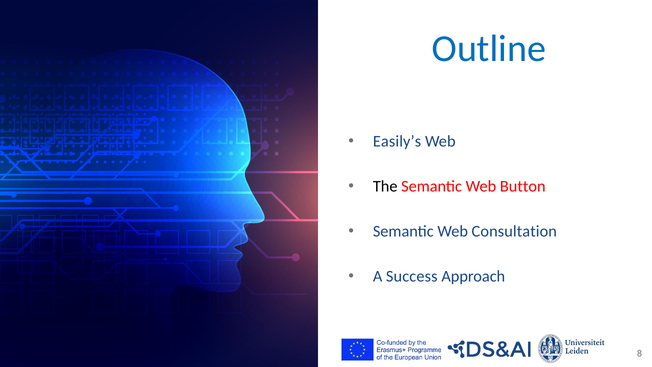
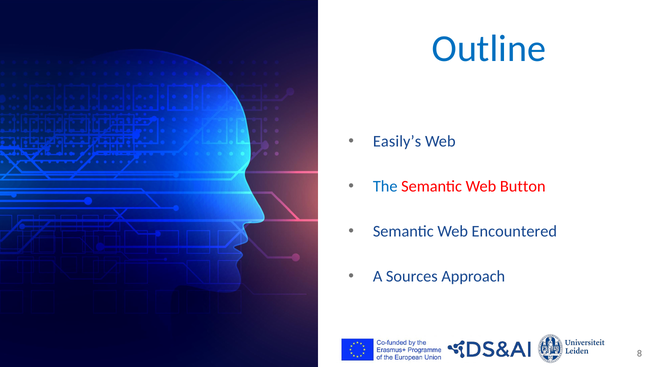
The colour: black -> blue
Consultation: Consultation -> Encountered
Success: Success -> Sources
